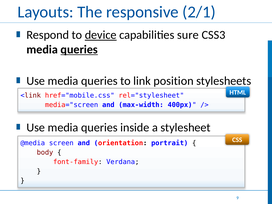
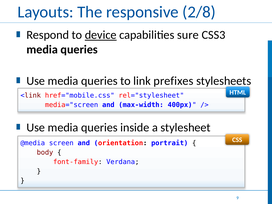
2/1: 2/1 -> 2/8
queries at (79, 49) underline: present -> none
position: position -> prefixes
